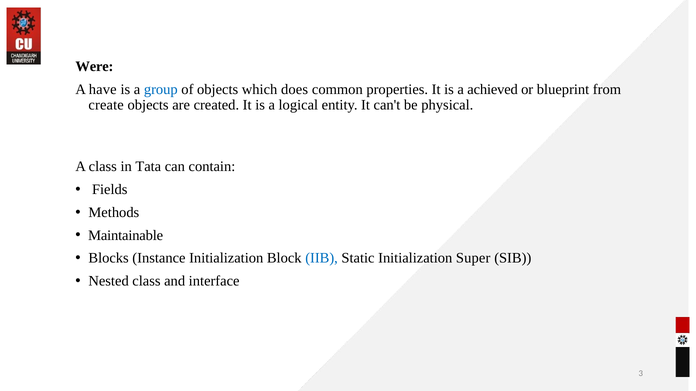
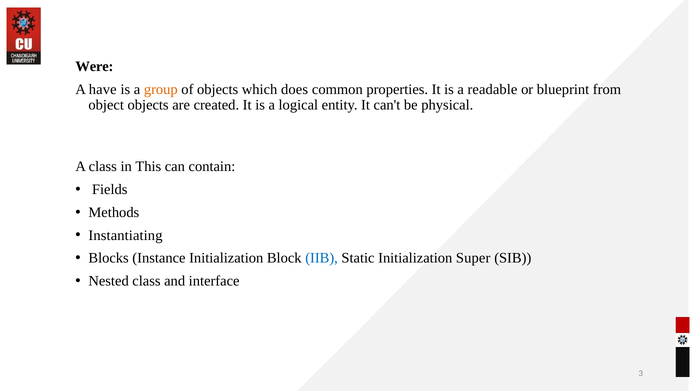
group colour: blue -> orange
achieved: achieved -> readable
create: create -> object
Tata: Tata -> This
Maintainable: Maintainable -> Instantiating
